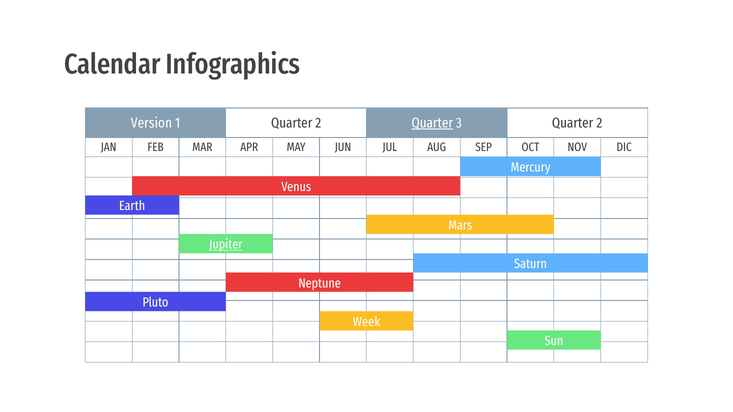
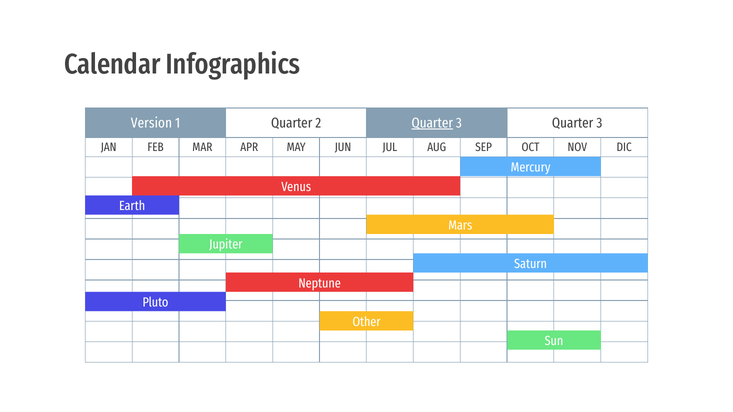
3 Quarter 2: 2 -> 3
Jupiter underline: present -> none
Week: Week -> Other
